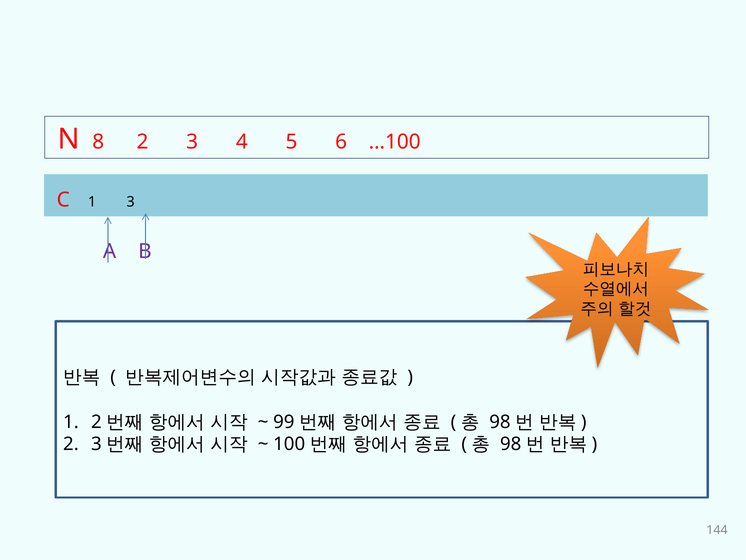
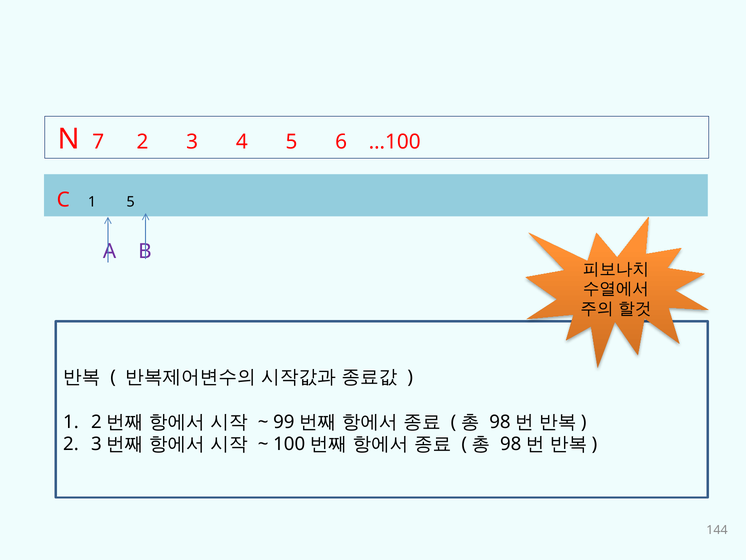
8: 8 -> 7
1 3: 3 -> 5
